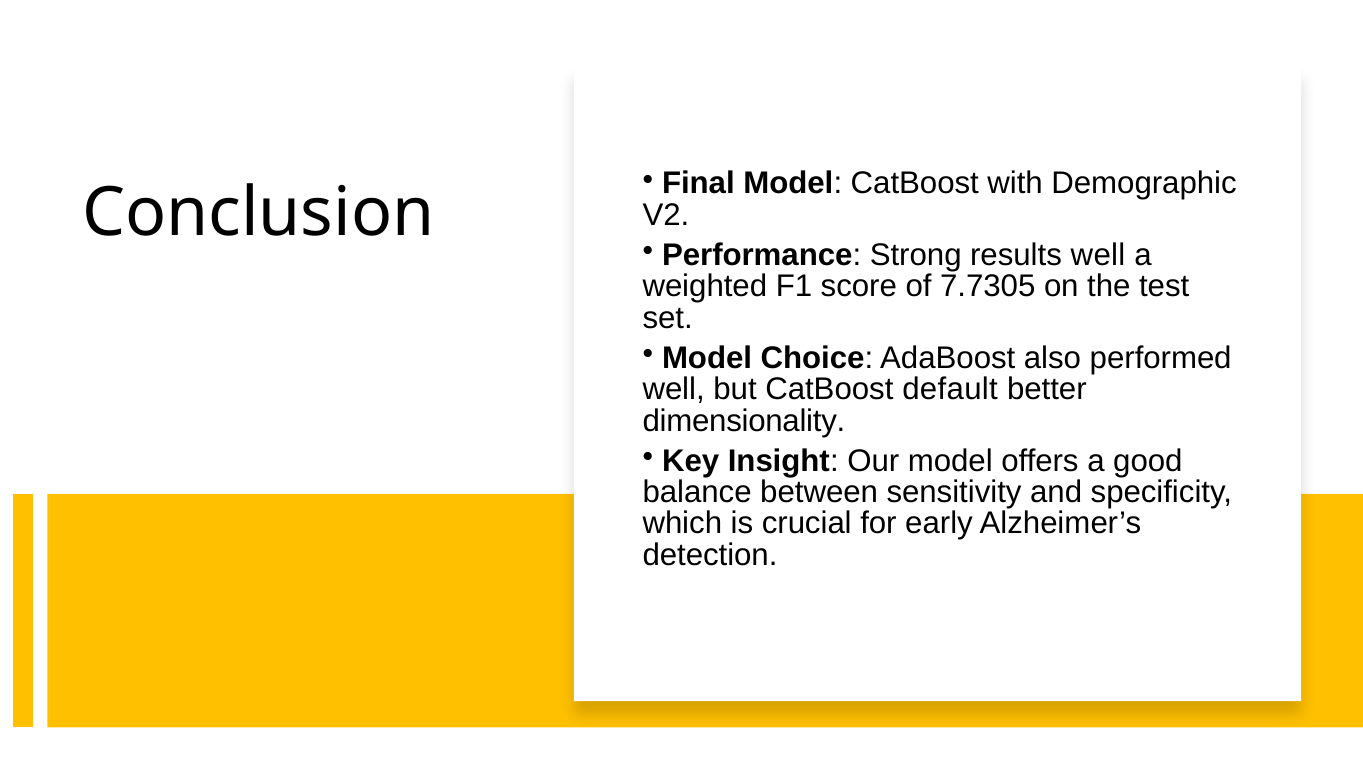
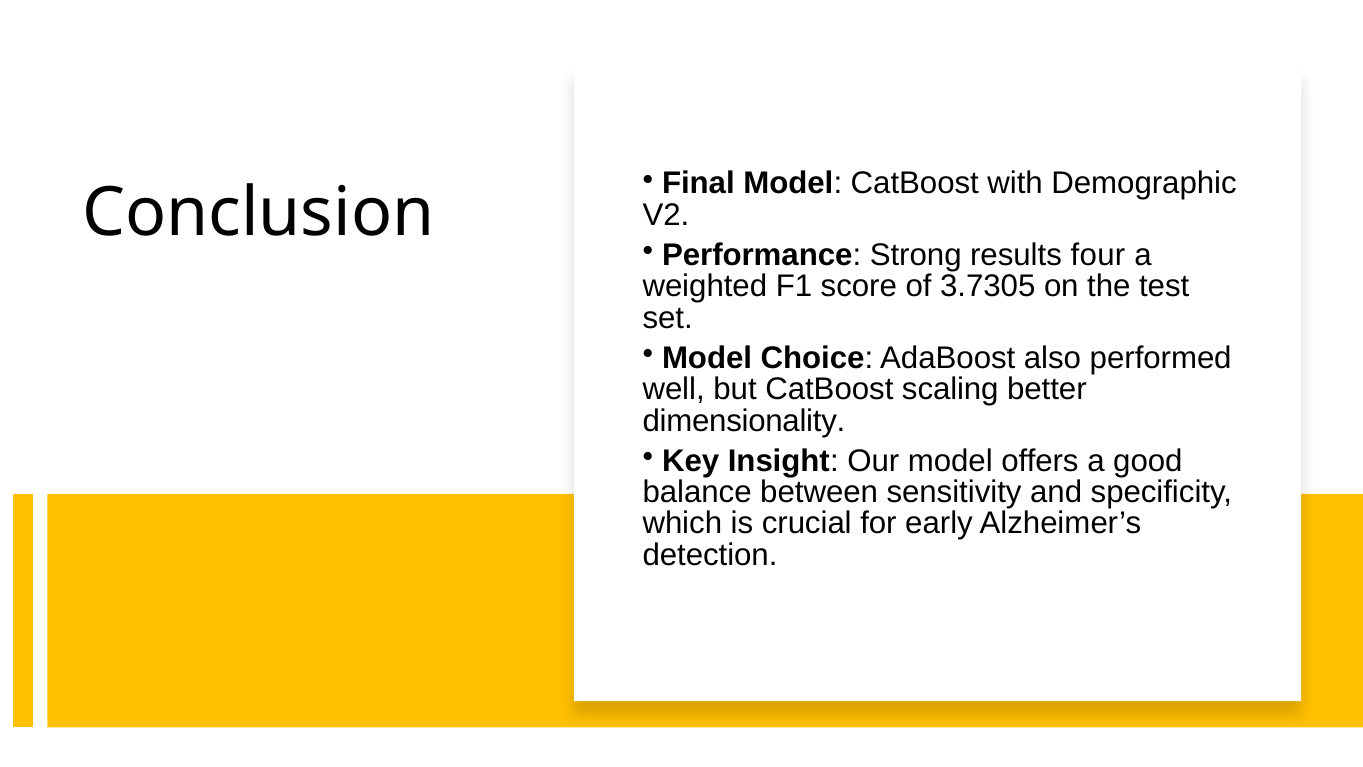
results well: well -> four
7.7305: 7.7305 -> 3.7305
default: default -> scaling
